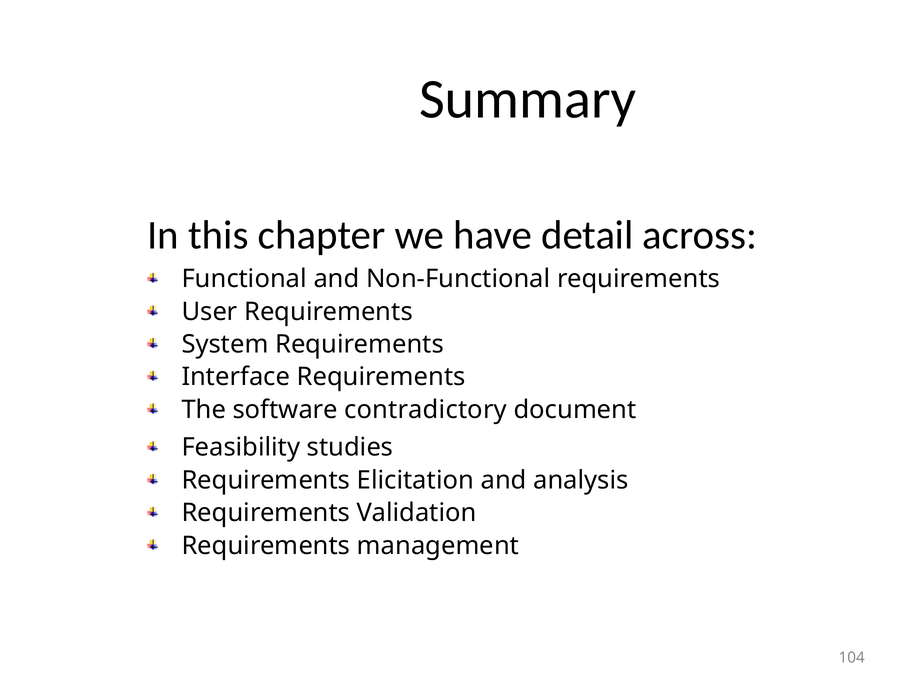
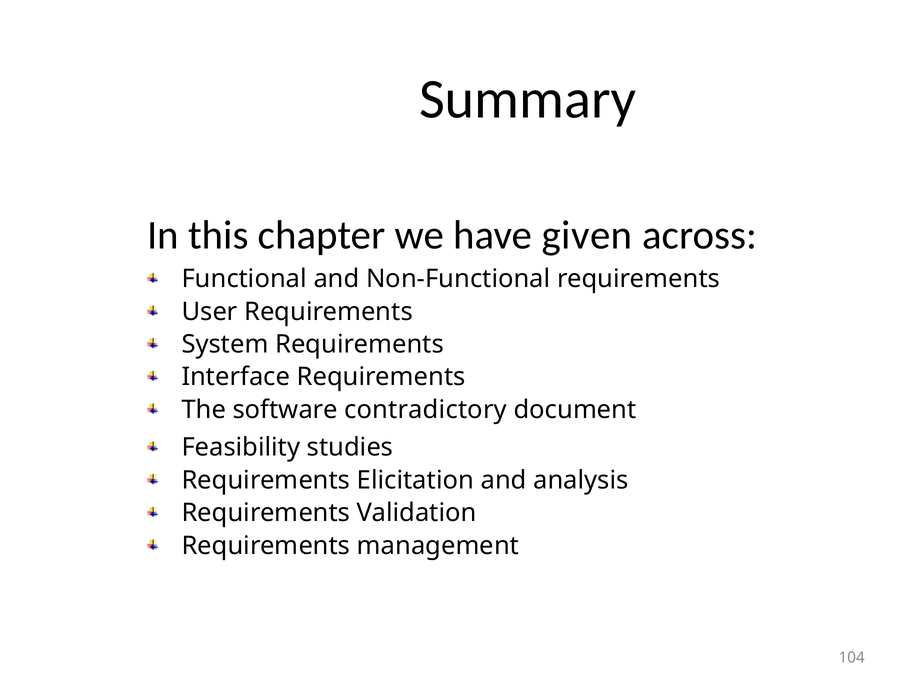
detail: detail -> given
